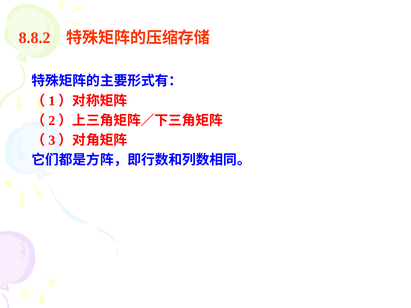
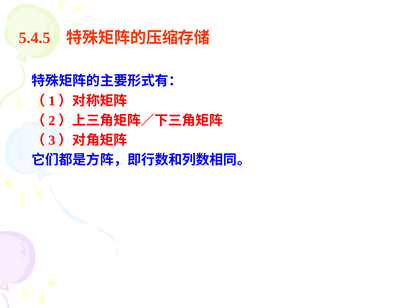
8.8.2: 8.8.2 -> 5.4.5
